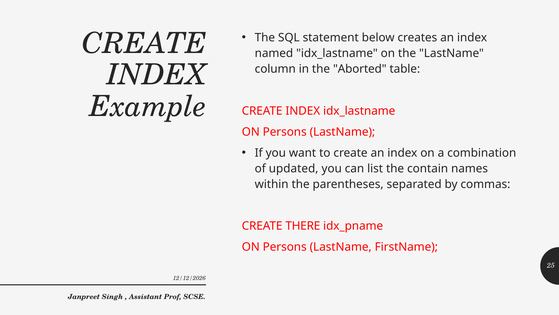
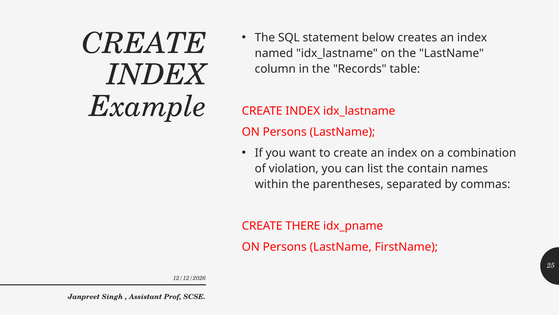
Aborted: Aborted -> Records
updated: updated -> violation
